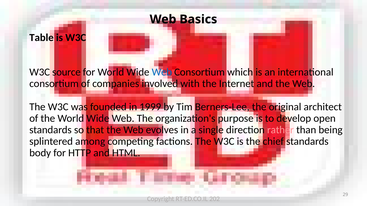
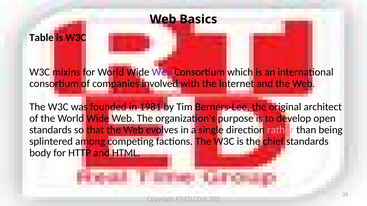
source: source -> mixins
Web at (162, 72) colour: blue -> purple
1999: 1999 -> 1981
